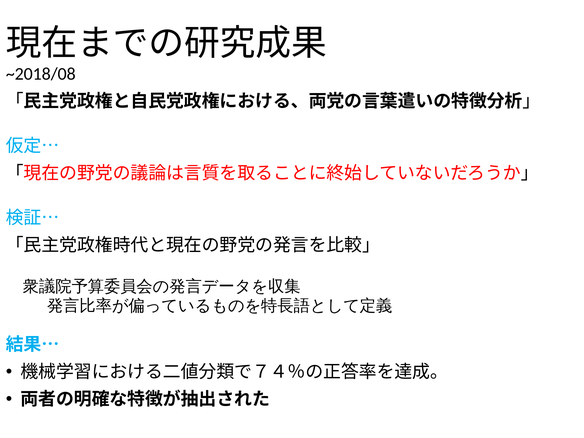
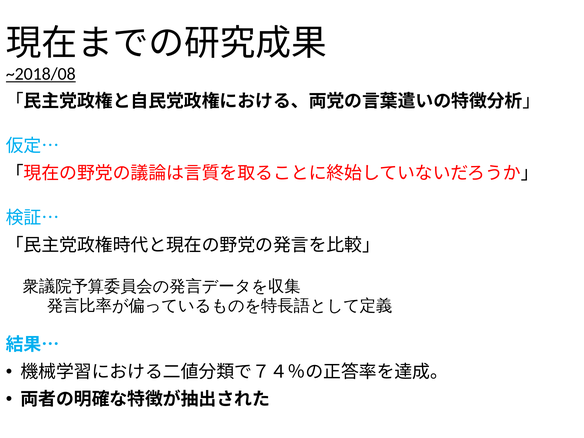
~2018/08 underline: none -> present
